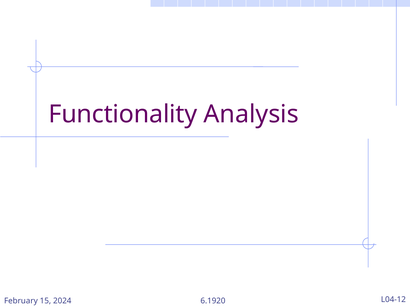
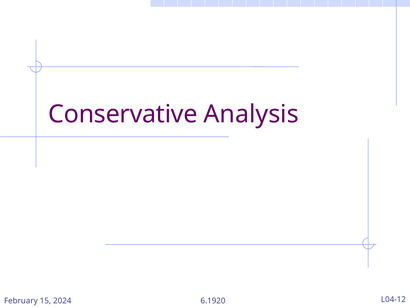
Functionality: Functionality -> Conservative
